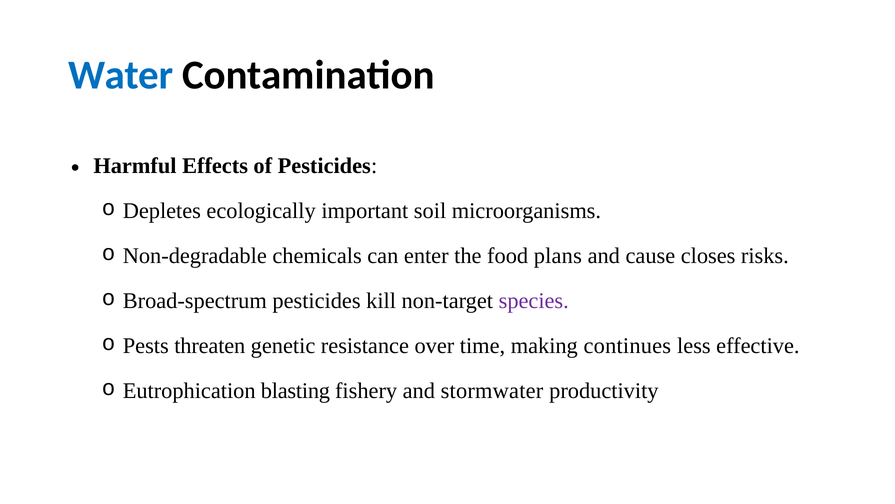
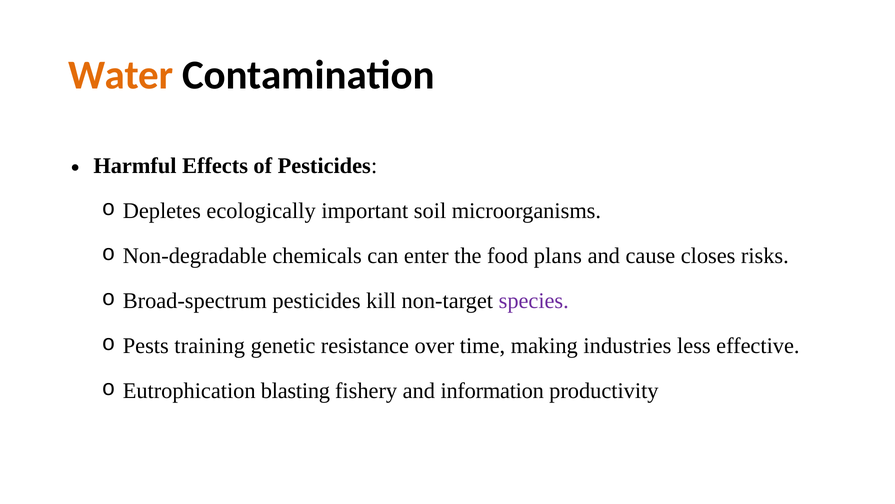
Water colour: blue -> orange
threaten: threaten -> training
continues: continues -> industries
stormwater: stormwater -> information
